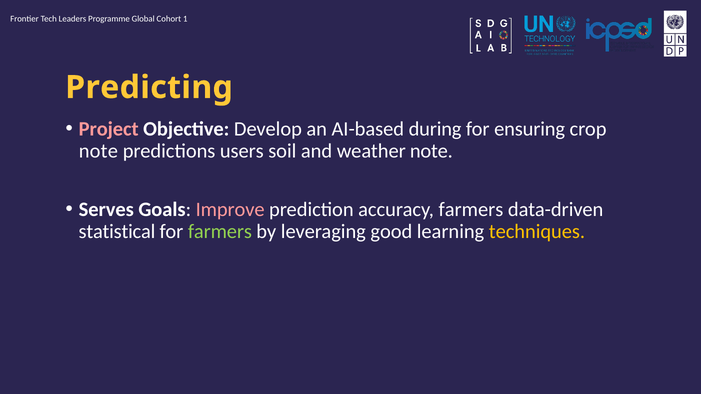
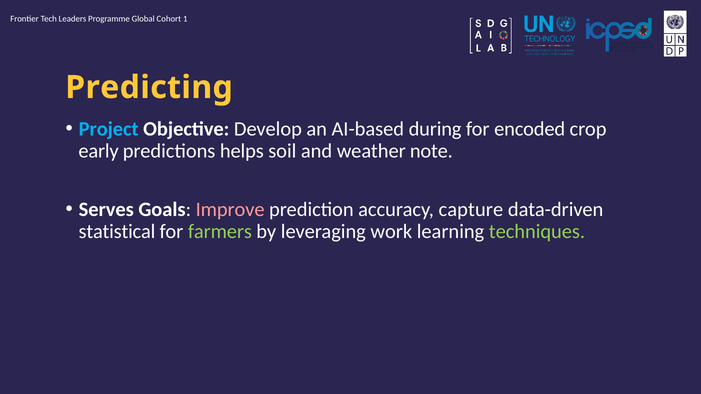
Project colour: pink -> light blue
ensuring: ensuring -> encoded
note at (98, 151): note -> early
users: users -> helps
accuracy farmers: farmers -> capture
good: good -> work
techniques colour: yellow -> light green
